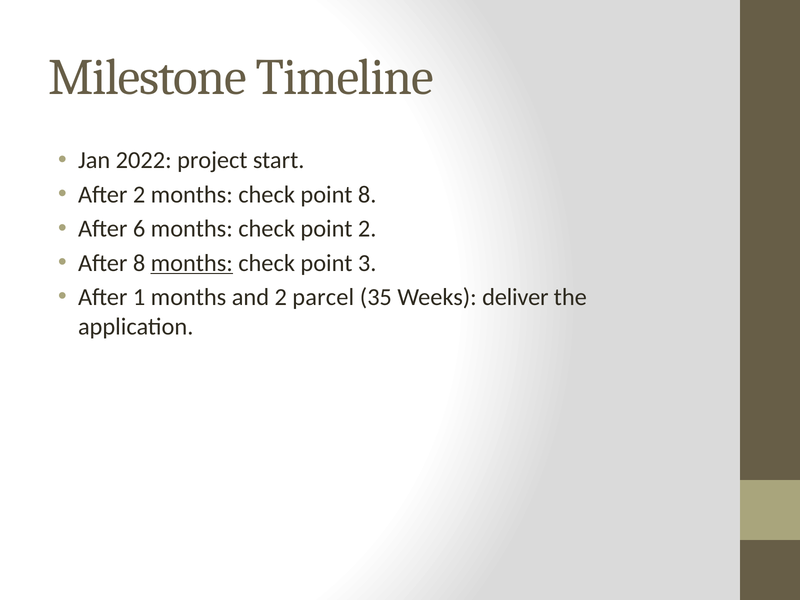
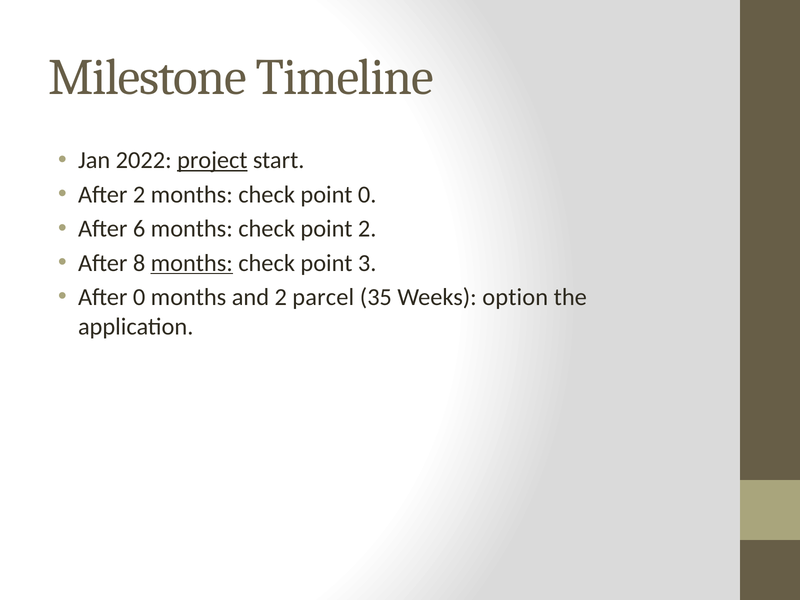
project underline: none -> present
point 8: 8 -> 0
After 1: 1 -> 0
deliver: deliver -> option
